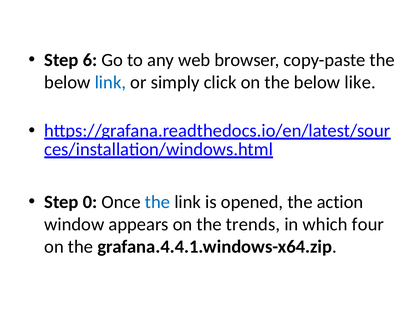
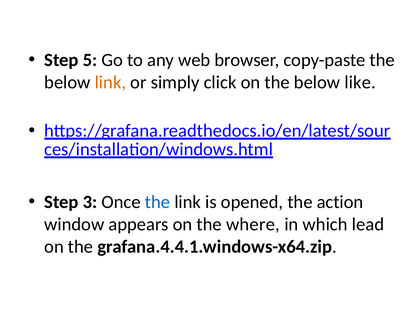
6: 6 -> 5
link at (110, 82) colour: blue -> orange
0: 0 -> 3
trends: trends -> where
four: four -> lead
